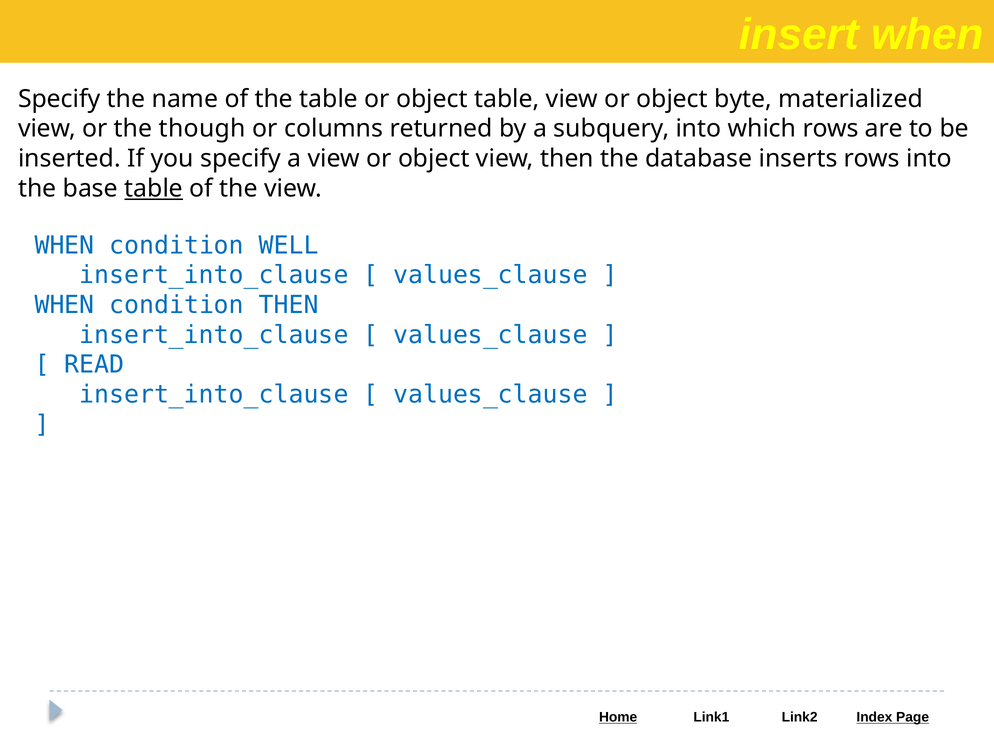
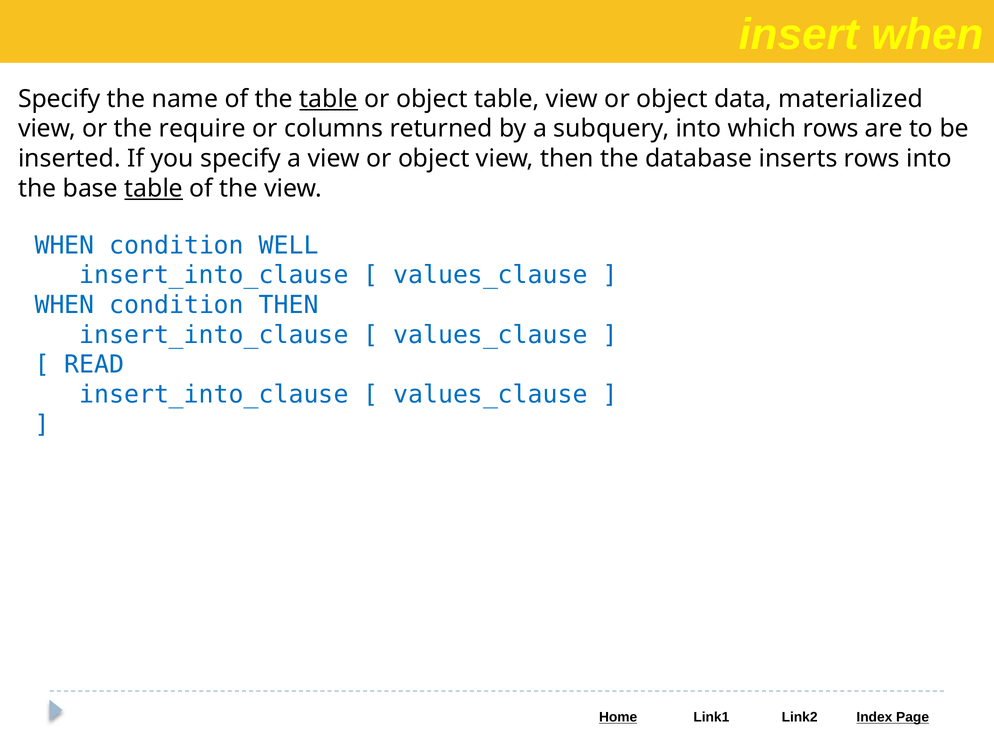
table at (329, 99) underline: none -> present
byte: byte -> data
though: though -> require
